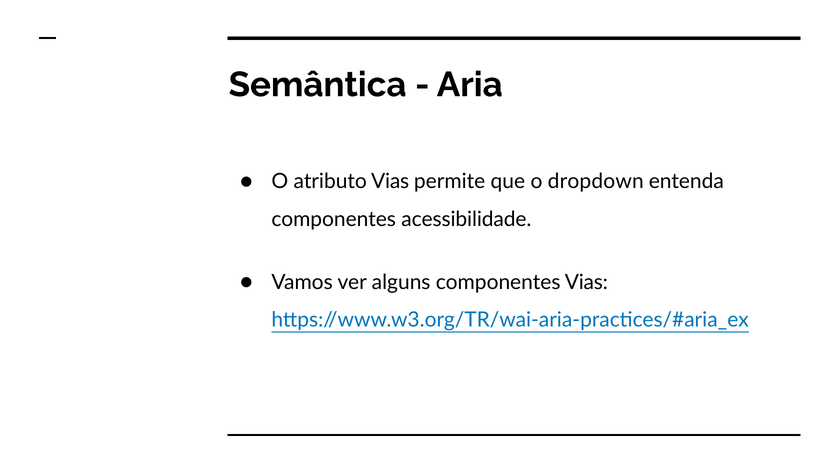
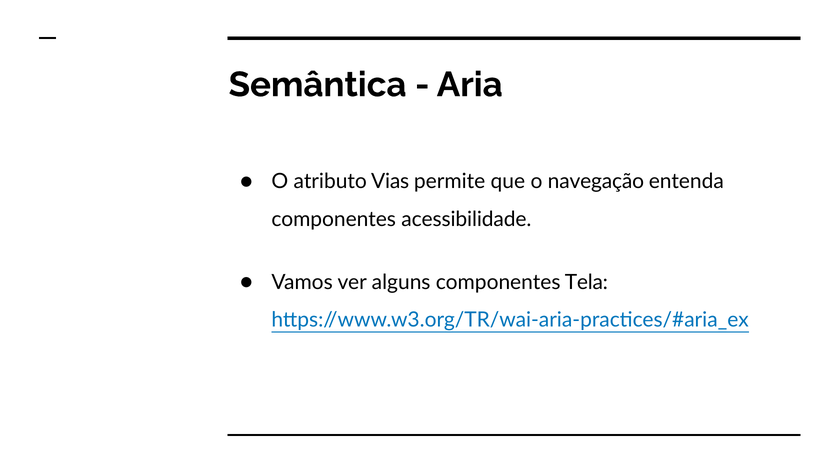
dropdown: dropdown -> navegação
componentes Vias: Vias -> Tela
